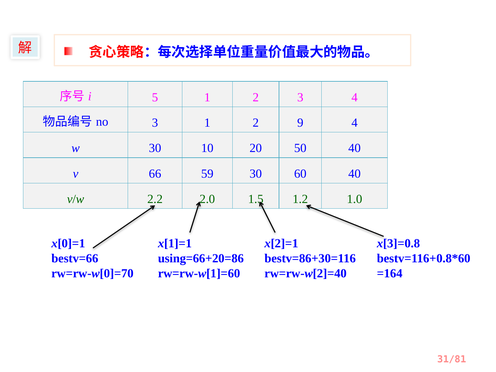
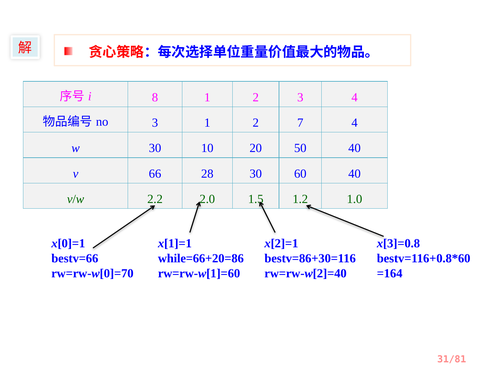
5: 5 -> 8
9: 9 -> 7
59: 59 -> 28
using=66+20=86: using=66+20=86 -> while=66+20=86
